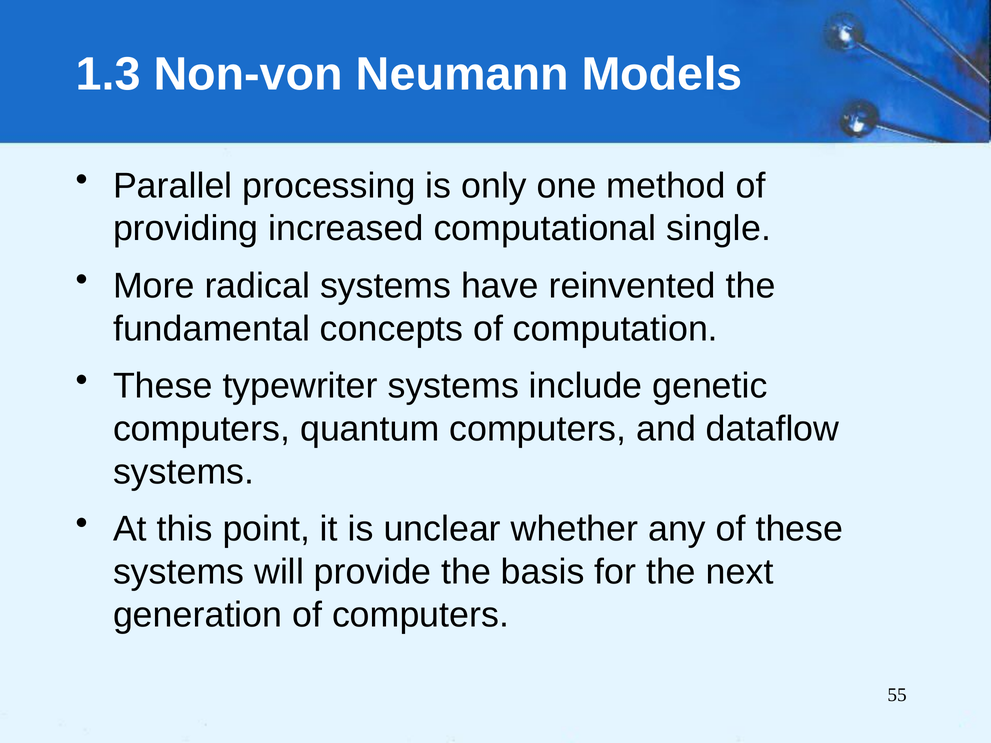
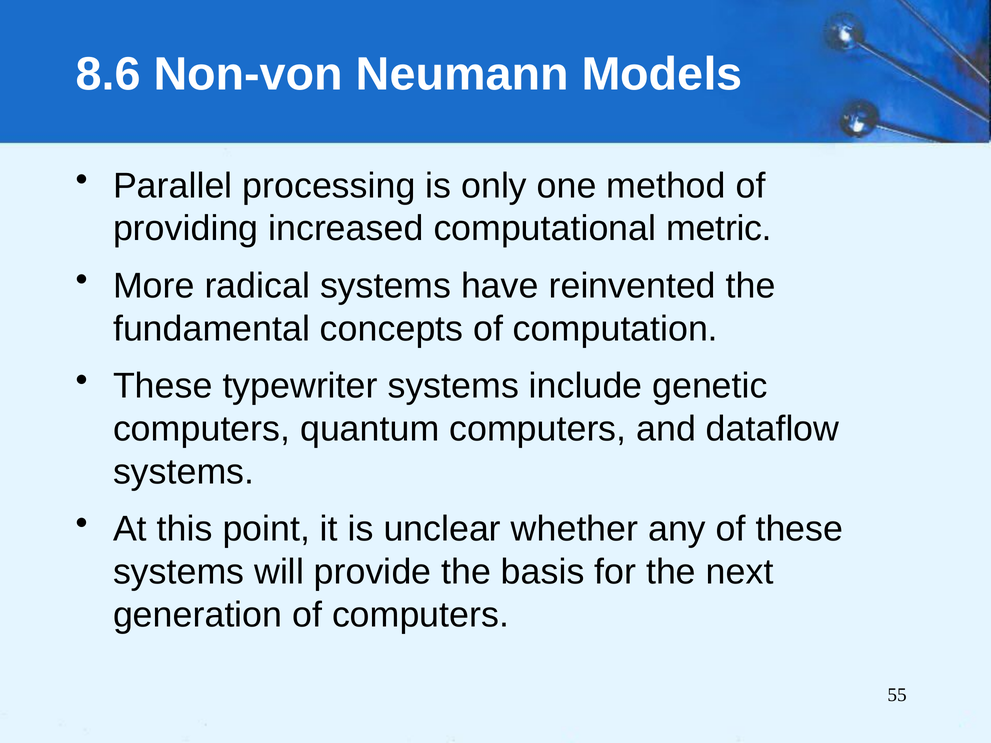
1.3: 1.3 -> 8.6
single: single -> metric
